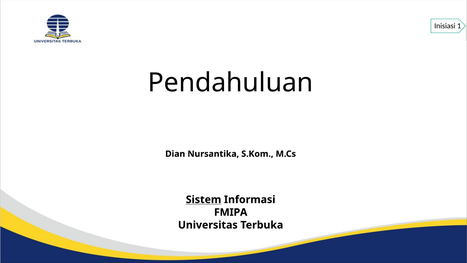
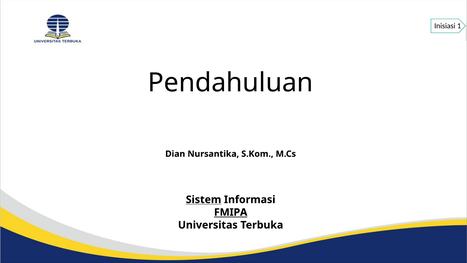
FMIPA underline: none -> present
